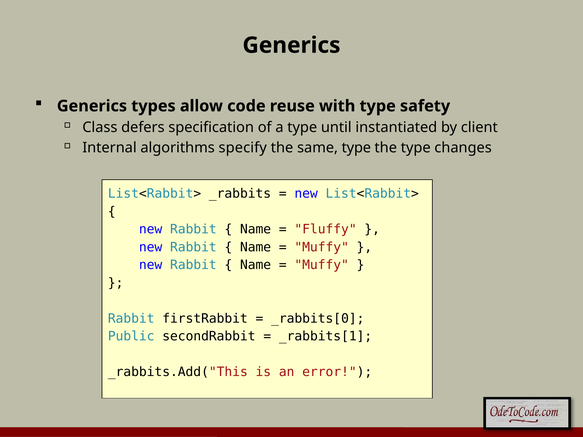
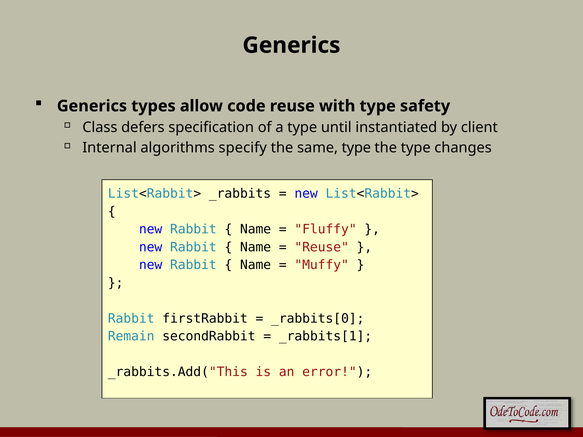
Muffy at (322, 247): Muffy -> Reuse
Public: Public -> Remain
